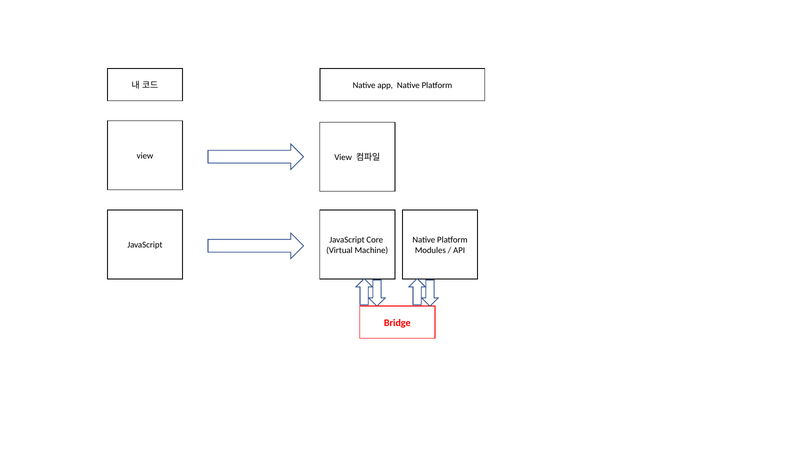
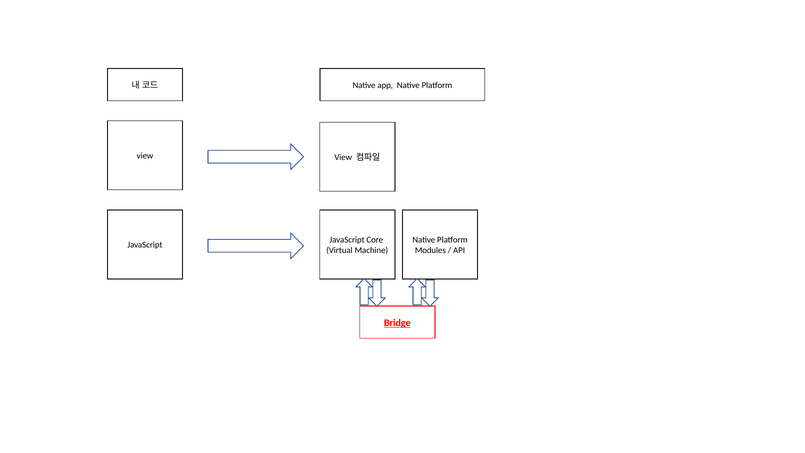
Bridge underline: none -> present
